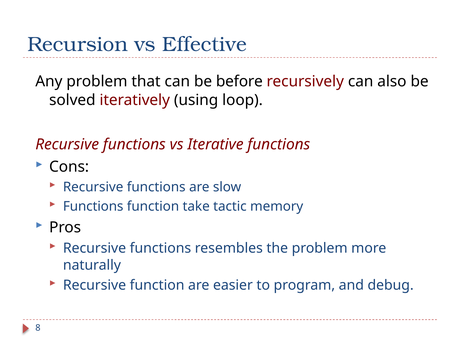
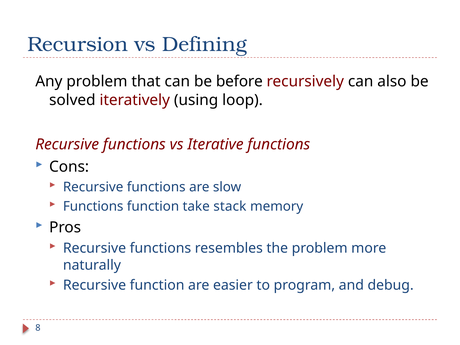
Effective: Effective -> Defining
tactic: tactic -> stack
